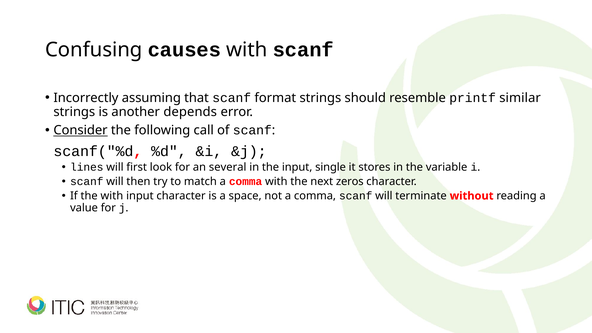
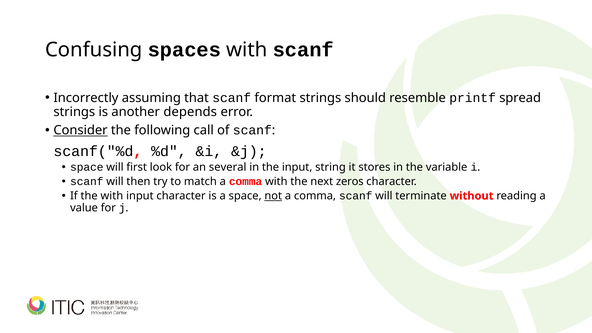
causes: causes -> spaces
similar: similar -> spread
lines at (87, 167): lines -> space
single: single -> string
not underline: none -> present
